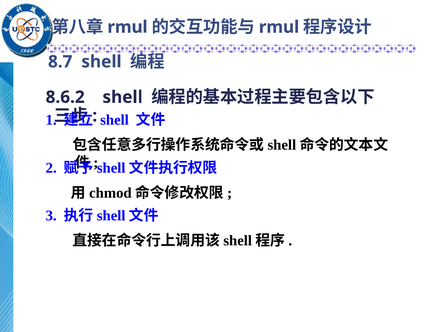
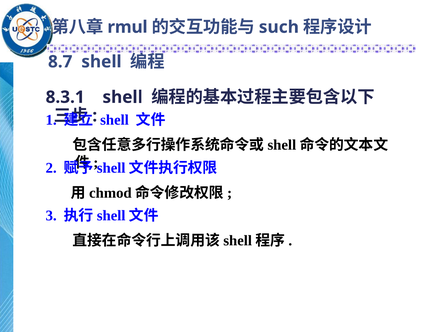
rmul at (279, 27): rmul -> such
8.6.2: 8.6.2 -> 8.3.1
